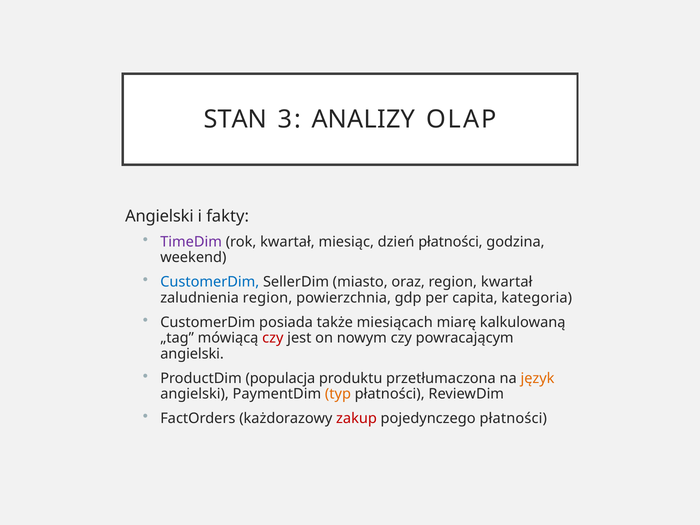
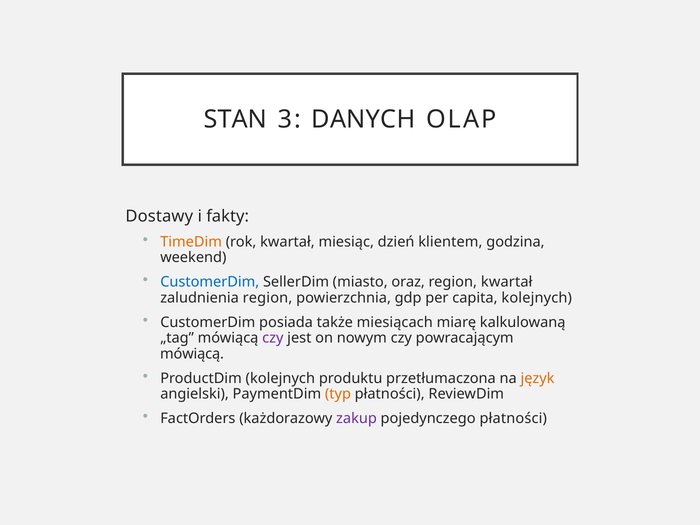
ANALIZY: ANALIZY -> DANYCH
Angielski at (159, 217): Angielski -> Dostawy
TimeDim colour: purple -> orange
dzień płatności: płatności -> klientem
capita kategoria: kategoria -> kolejnych
czy at (273, 338) colour: red -> purple
angielski at (192, 354): angielski -> mówiącą
ProductDim populacja: populacja -> kolejnych
zakup colour: red -> purple
